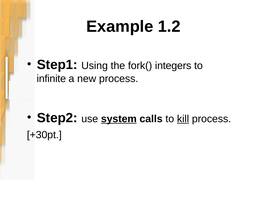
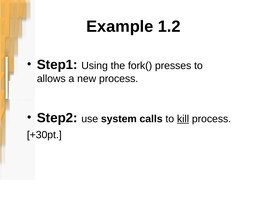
integers: integers -> presses
infinite: infinite -> allows
system underline: present -> none
